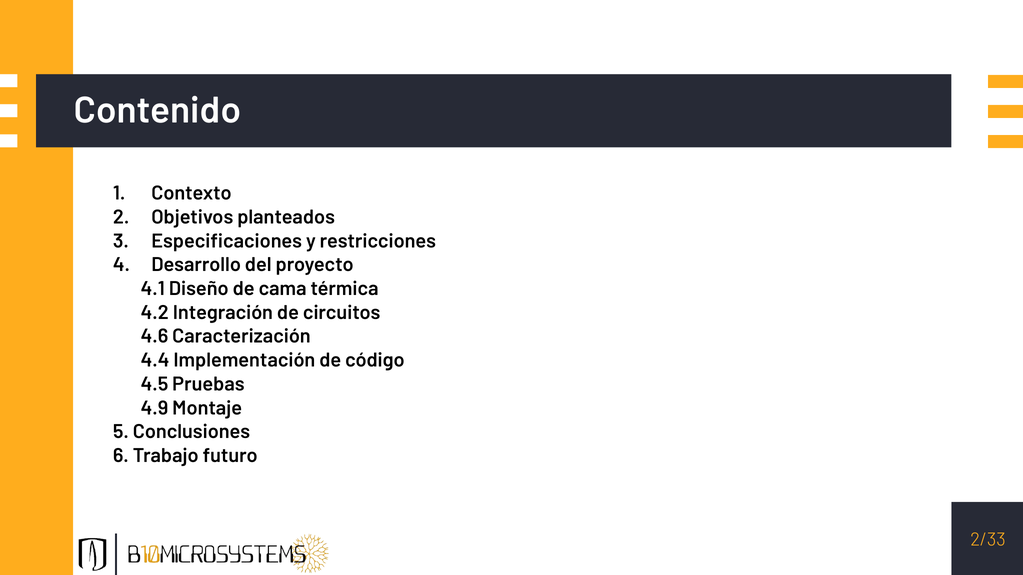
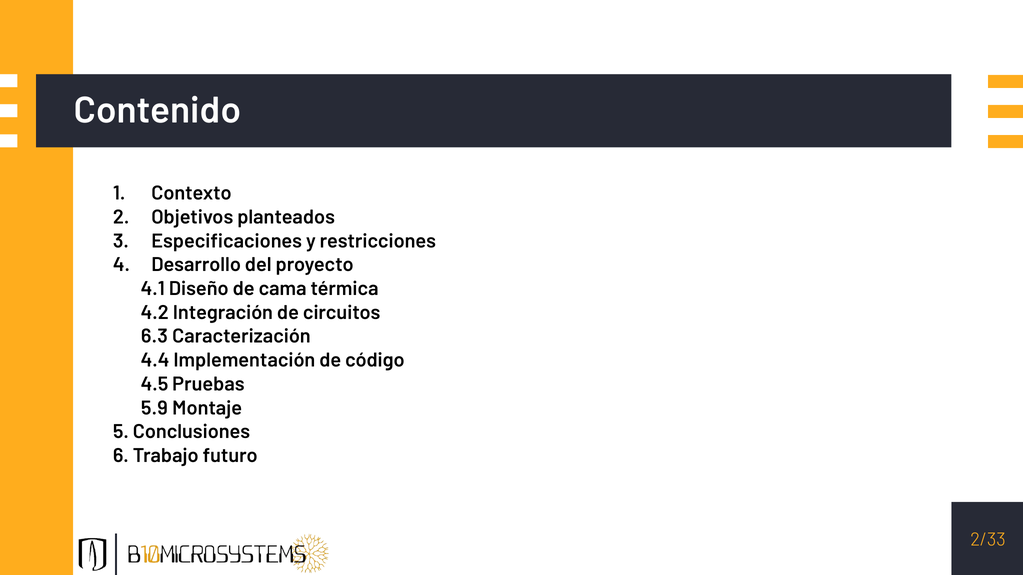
4.6: 4.6 -> 6.3
4.9: 4.9 -> 5.9
